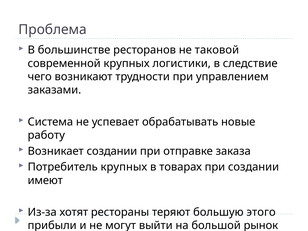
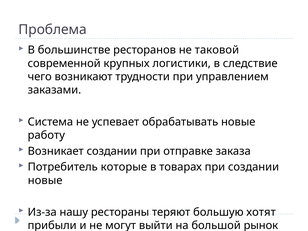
Потребитель крупных: крупных -> которые
имеют at (45, 180): имеют -> новые
хотят: хотят -> нашу
этого: этого -> хотят
